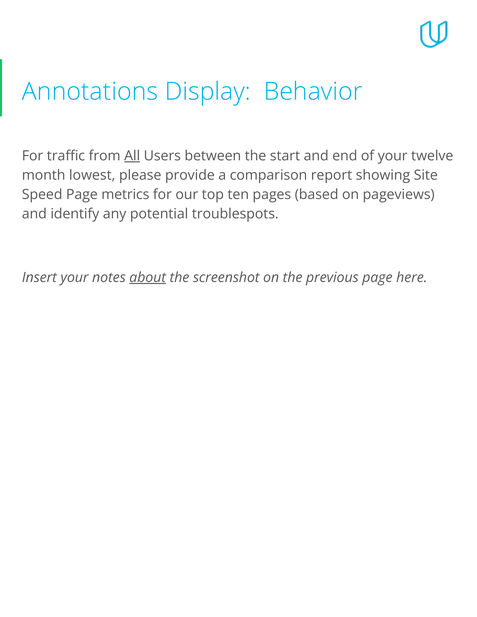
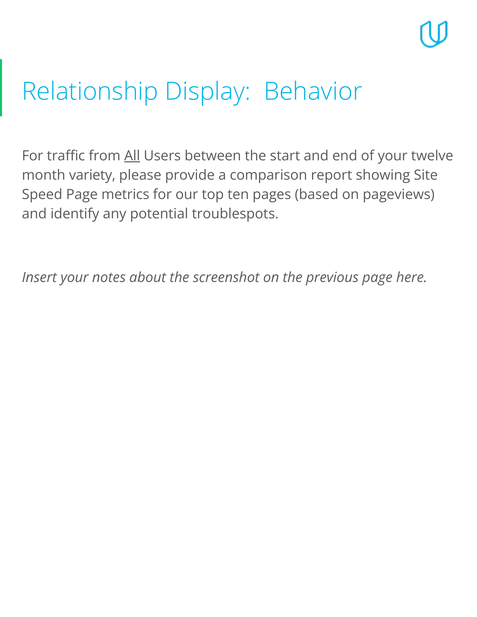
Annotations: Annotations -> Relationship
lowest: lowest -> variety
about underline: present -> none
